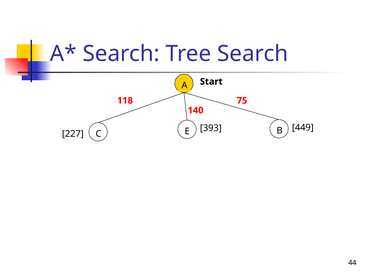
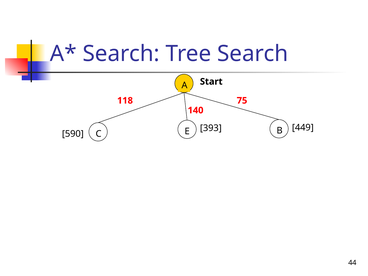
227: 227 -> 590
